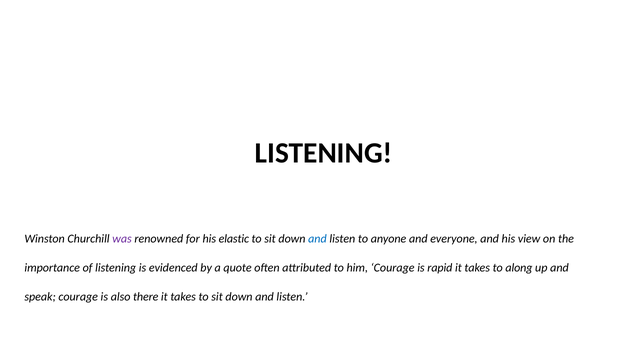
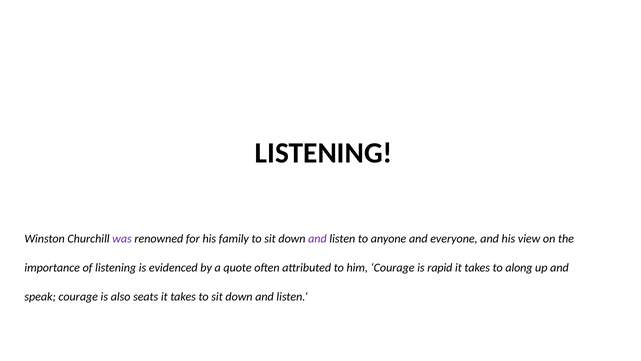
elastic: elastic -> family
and at (317, 239) colour: blue -> purple
there: there -> seats
